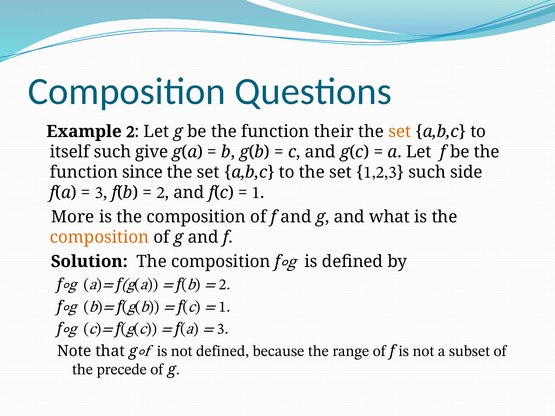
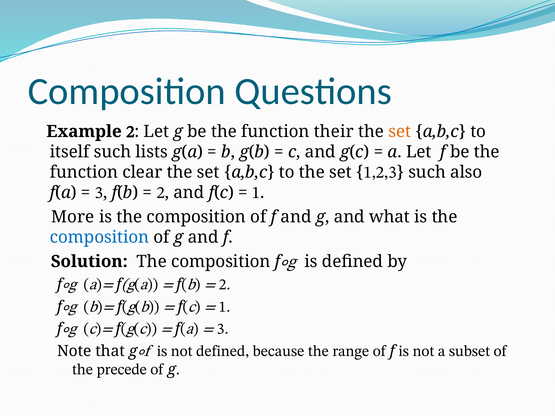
give: give -> lists
since: since -> clear
side: side -> also
composition at (100, 237) colour: orange -> blue
